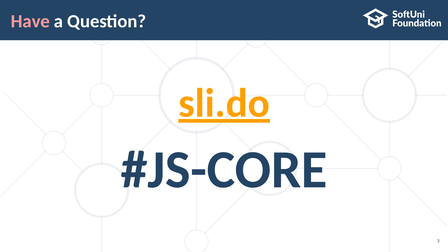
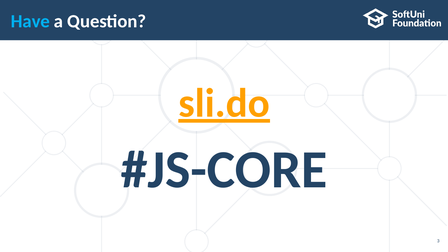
Have colour: pink -> light blue
